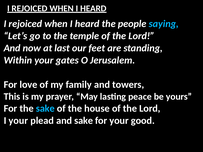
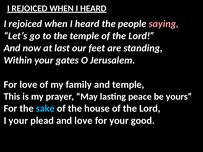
saying colour: light blue -> pink
and towers: towers -> temple
and sake: sake -> love
